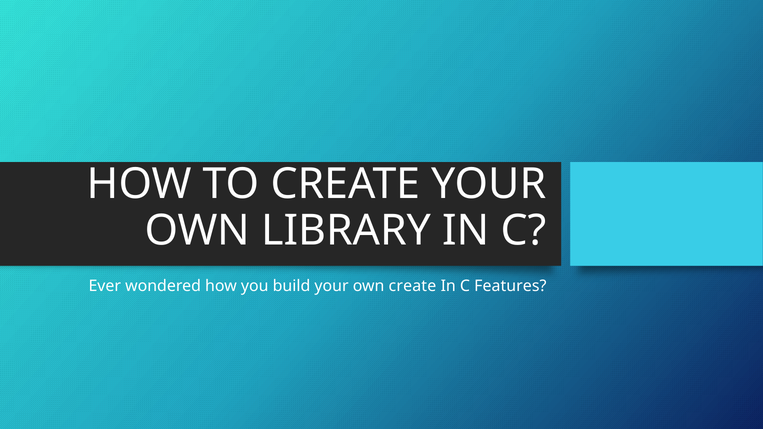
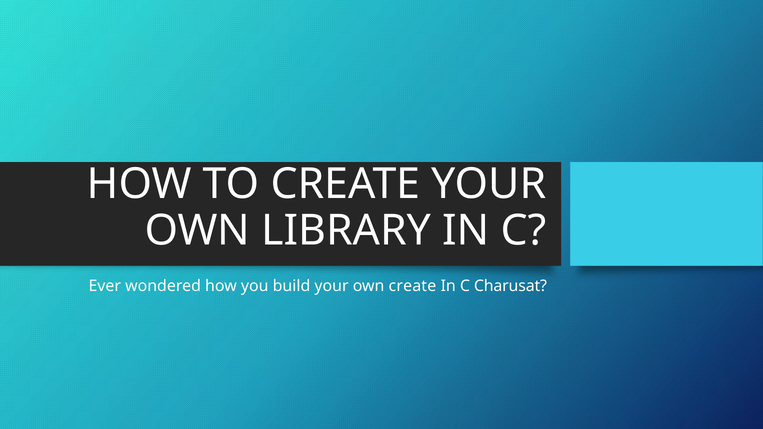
Features: Features -> Charusat
